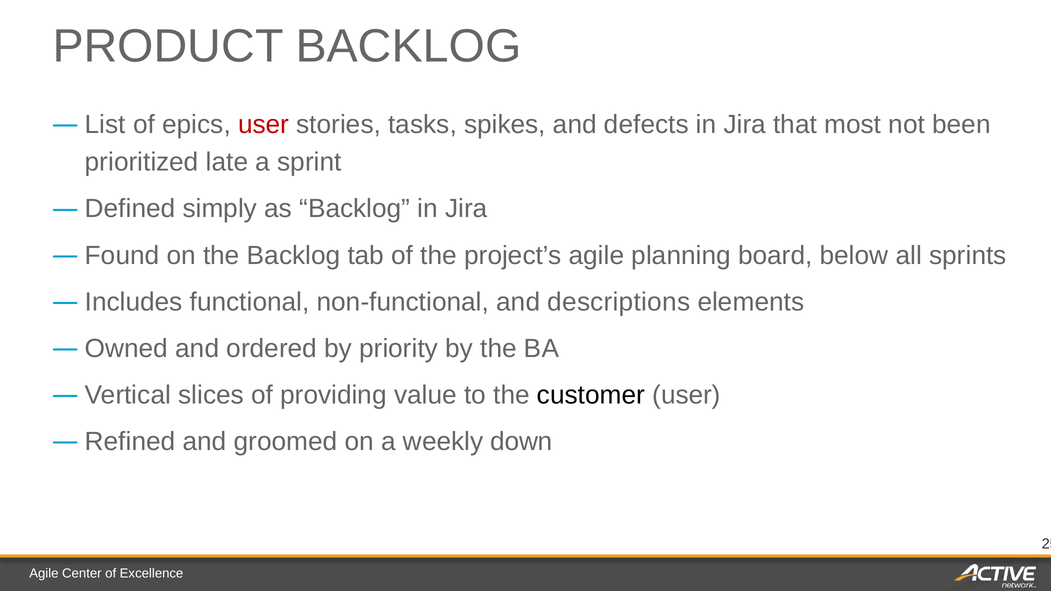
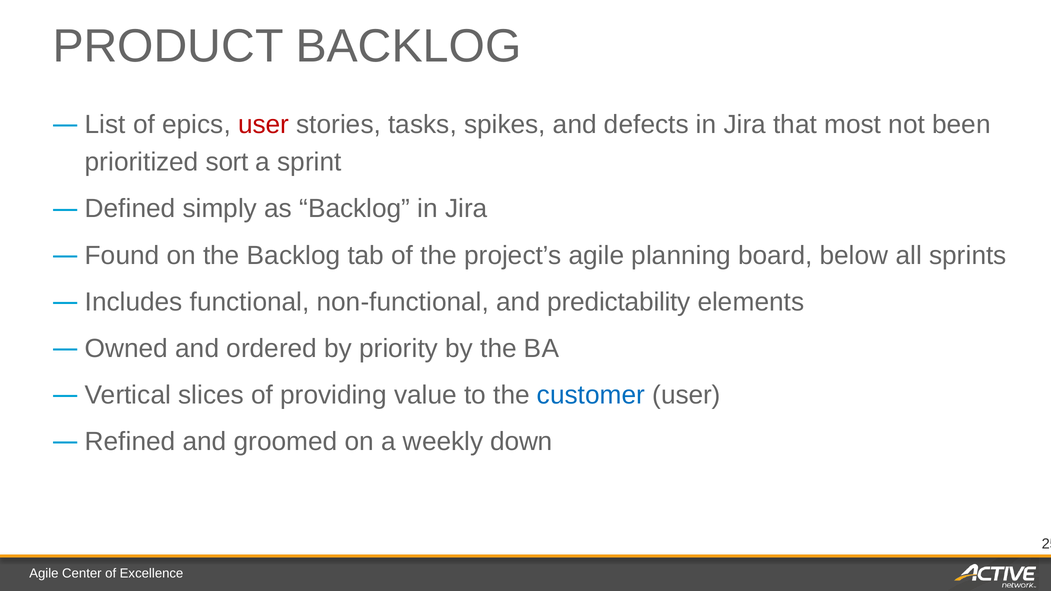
late: late -> sort
descriptions: descriptions -> predictability
customer colour: black -> blue
